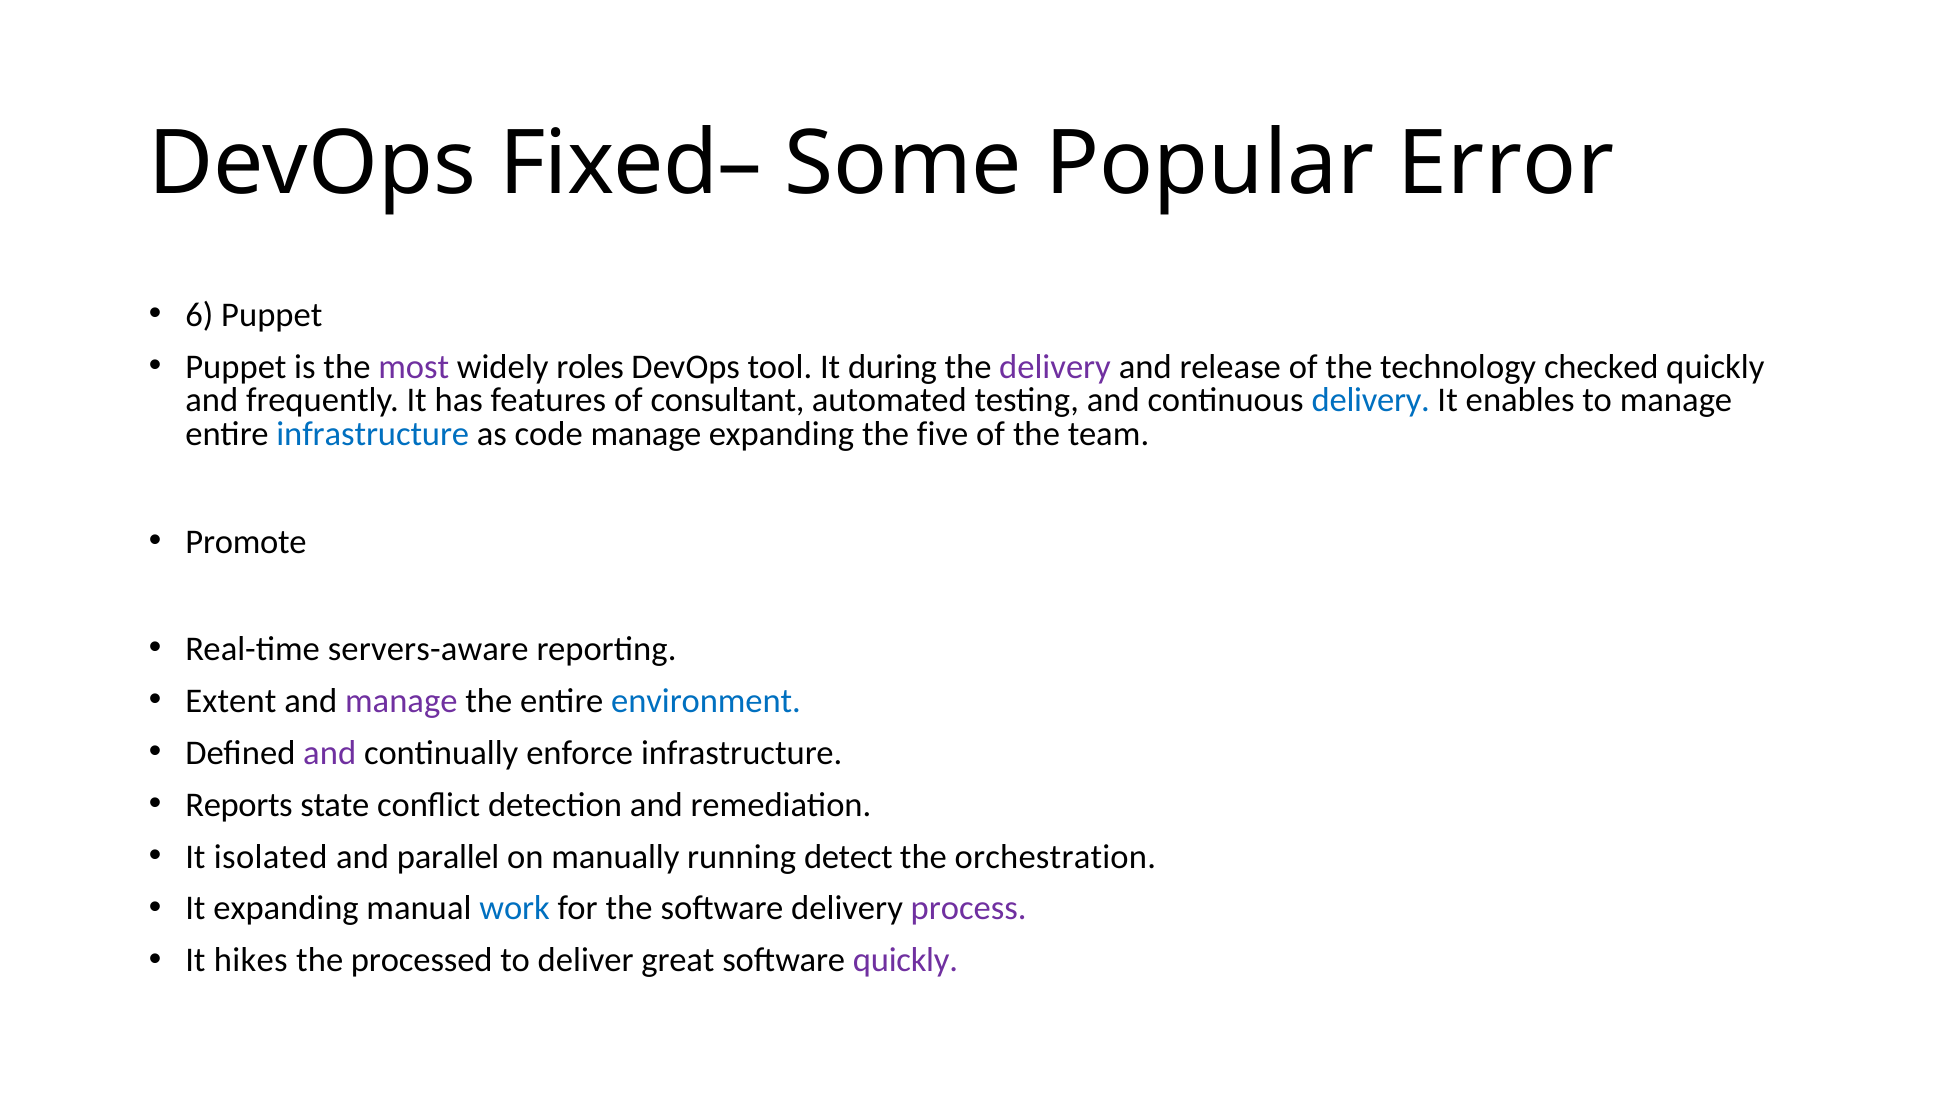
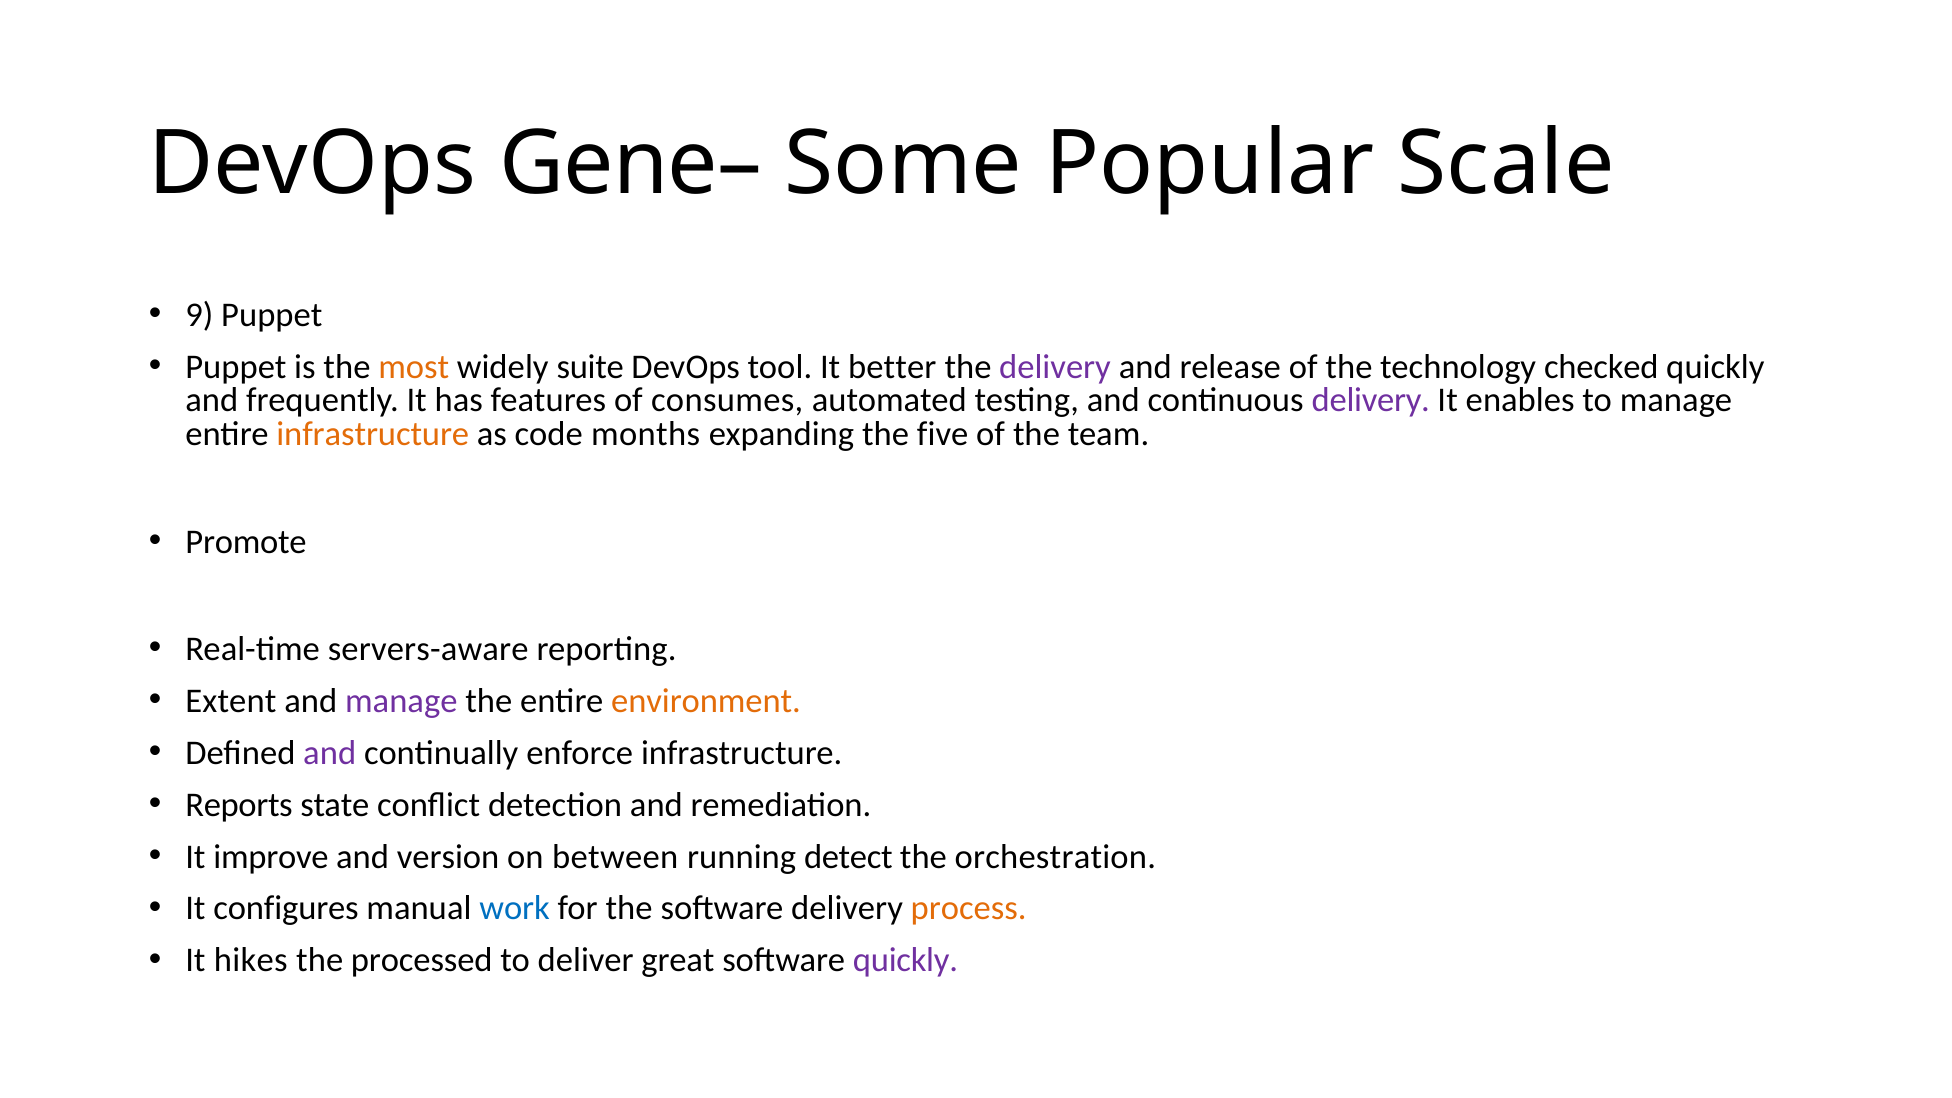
Fixed–: Fixed– -> Gene–
Error: Error -> Scale
6: 6 -> 9
most colour: purple -> orange
roles: roles -> suite
during: during -> better
consultant: consultant -> consumes
delivery at (1371, 401) colour: blue -> purple
infrastructure at (373, 434) colour: blue -> orange
code manage: manage -> months
environment colour: blue -> orange
isolated: isolated -> improve
parallel: parallel -> version
manually: manually -> between
It expanding: expanding -> configures
process colour: purple -> orange
